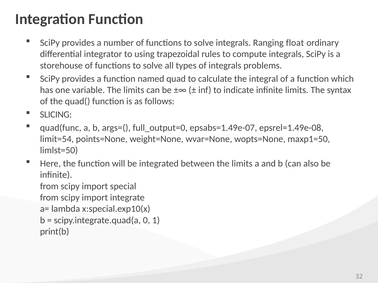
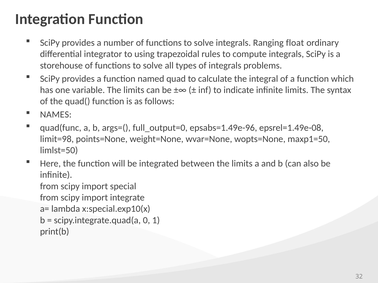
SLICING: SLICING -> NAMES
epsabs=1.49e-07: epsabs=1.49e-07 -> epsabs=1.49e-96
limit=54: limit=54 -> limit=98
